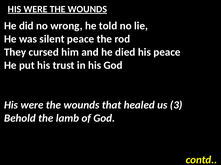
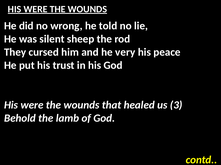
silent peace: peace -> sheep
died: died -> very
